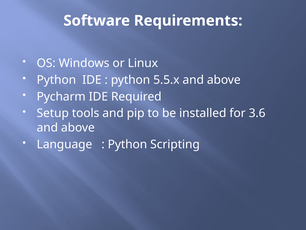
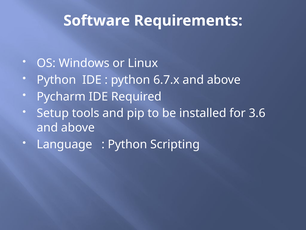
5.5.x: 5.5.x -> 6.7.x
